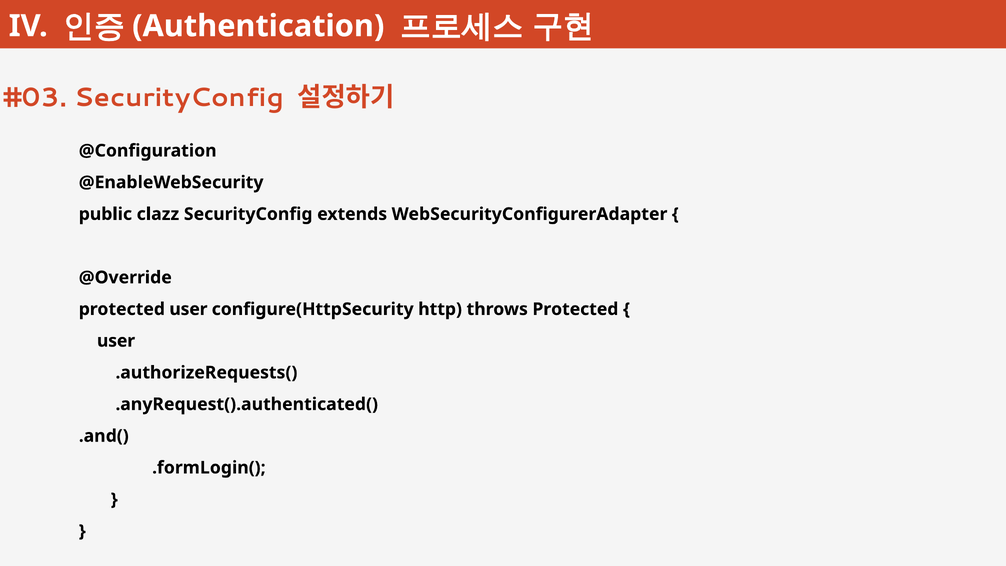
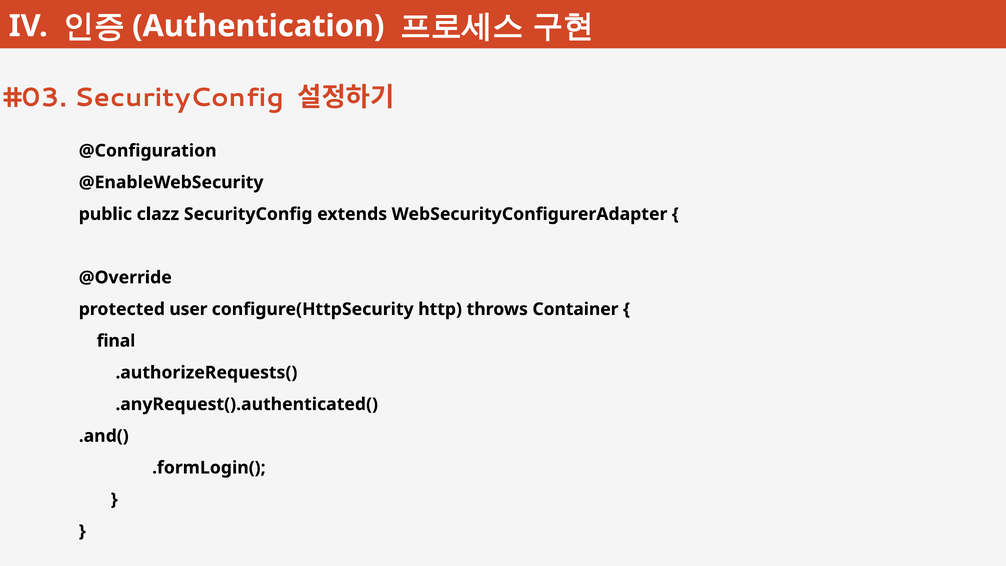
throws Protected: Protected -> Container
user at (116, 341): user -> final
